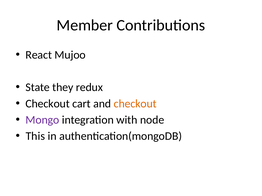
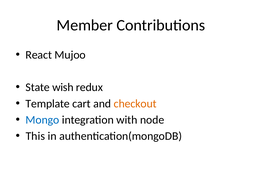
they: they -> wish
Checkout at (48, 104): Checkout -> Template
Mongo colour: purple -> blue
